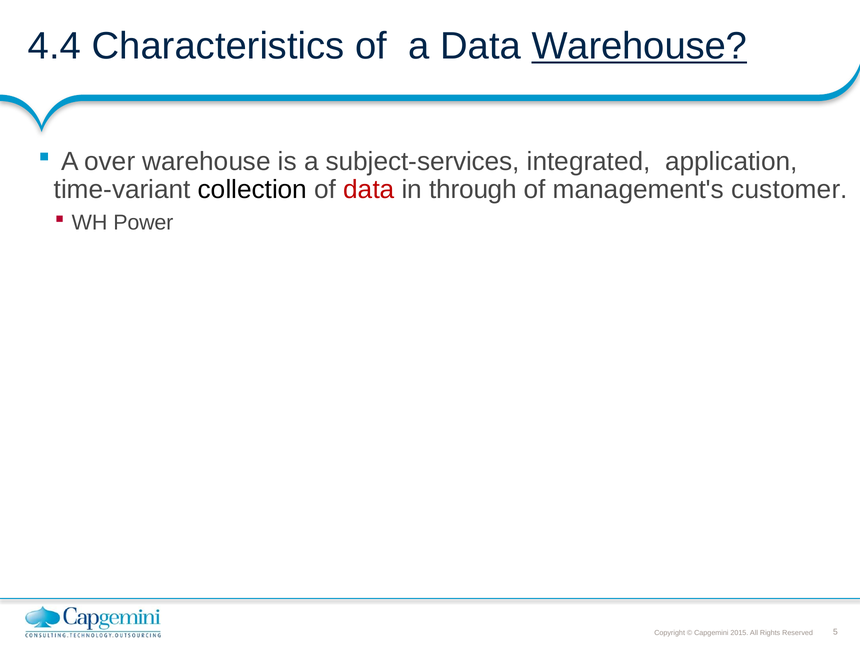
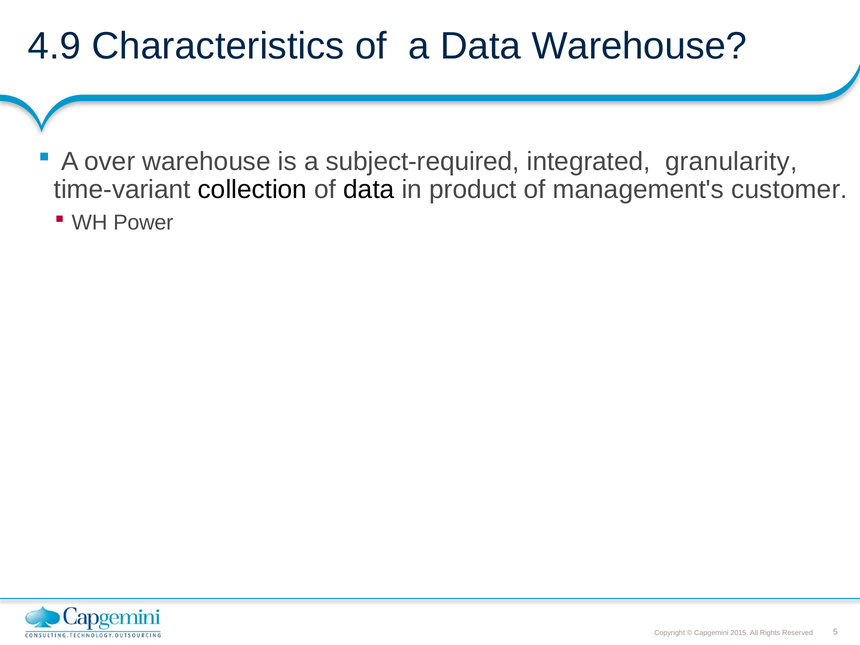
4.4: 4.4 -> 4.9
Warehouse at (639, 46) underline: present -> none
subject-services: subject-services -> subject-required
application: application -> granularity
data at (369, 190) colour: red -> black
through: through -> product
